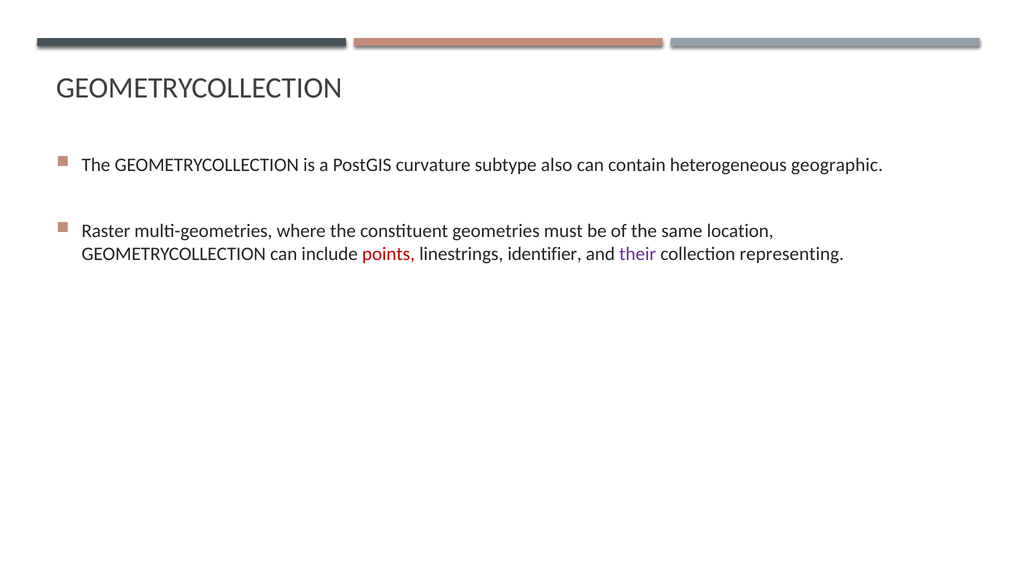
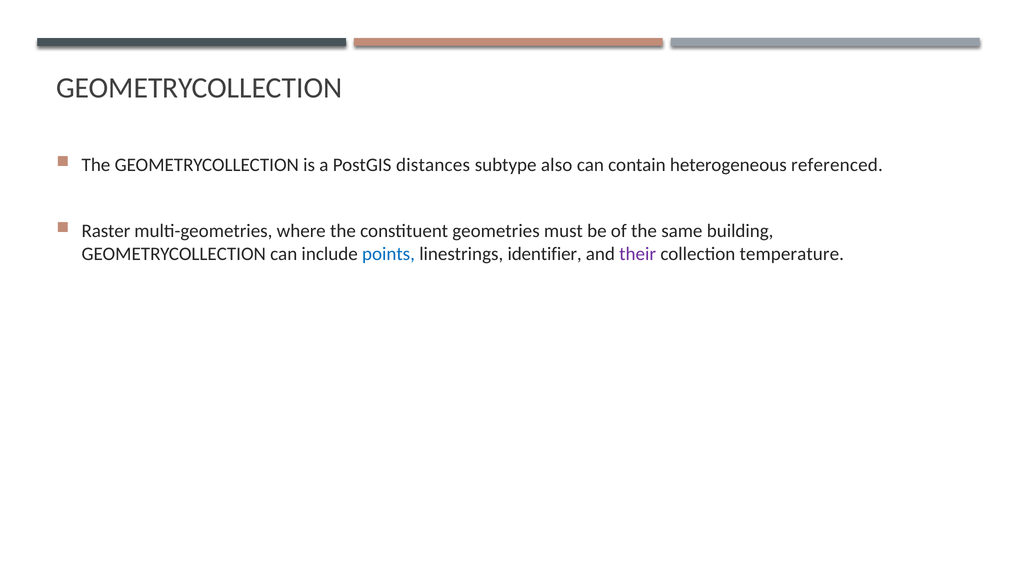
curvature: curvature -> distances
geographic: geographic -> referenced
location: location -> building
points colour: red -> blue
representing: representing -> temperature
